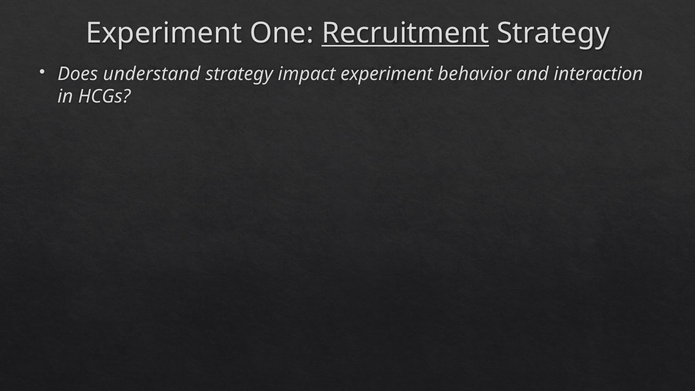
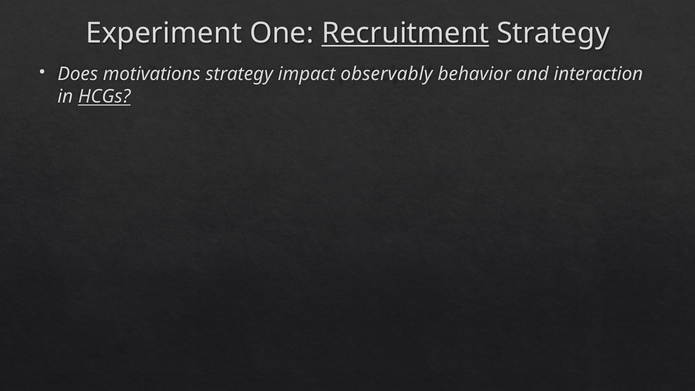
understand: understand -> motivations
impact experiment: experiment -> observably
HCGs underline: none -> present
